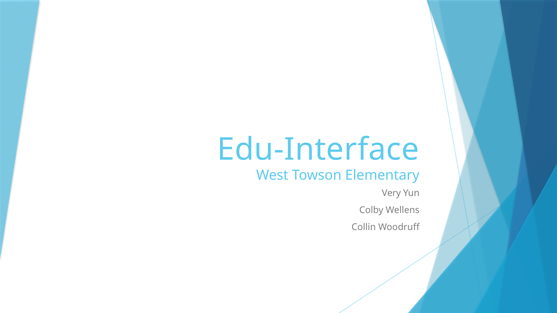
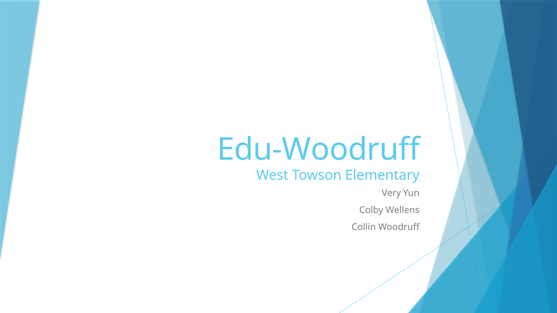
Edu-Interface: Edu-Interface -> Edu-Woodruff
